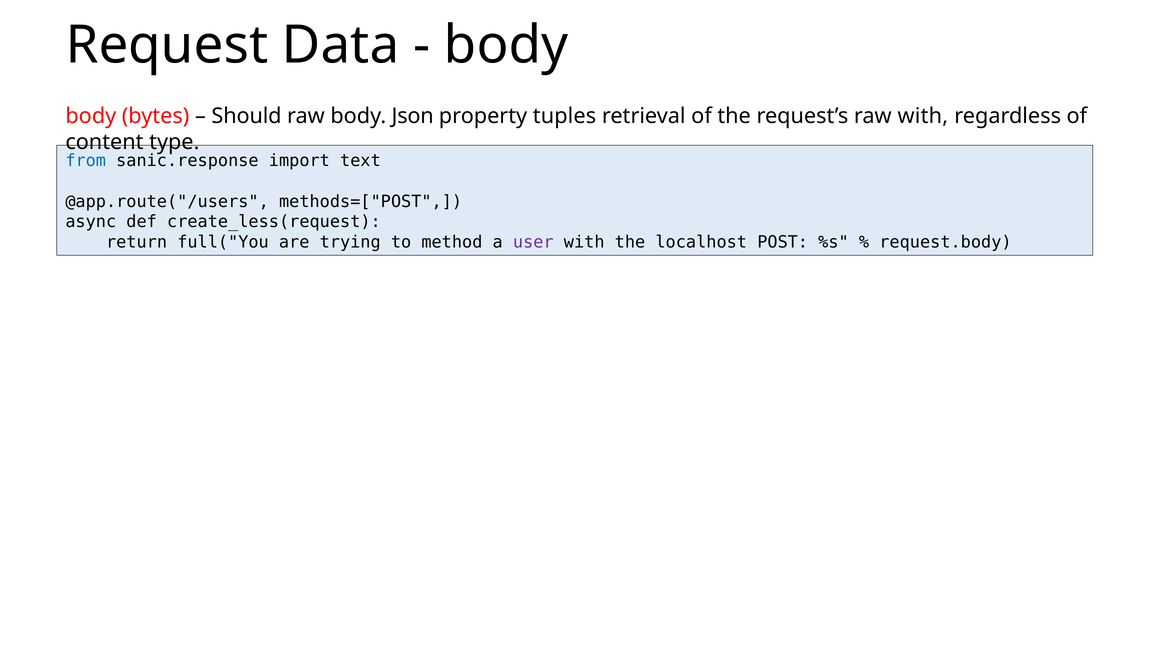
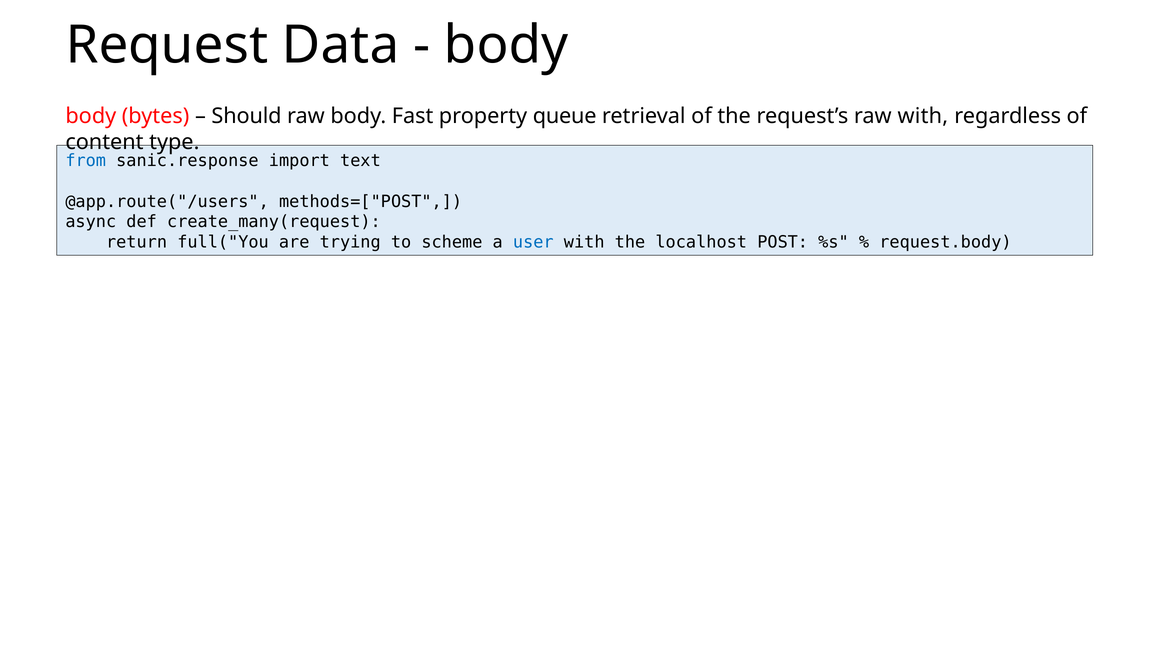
Json: Json -> Fast
tuples: tuples -> queue
create_less(request: create_less(request -> create_many(request
method: method -> scheme
user colour: purple -> blue
